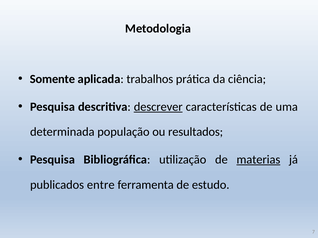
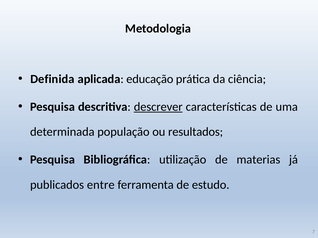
Somente: Somente -> Definida
trabalhos: trabalhos -> educação
materias underline: present -> none
